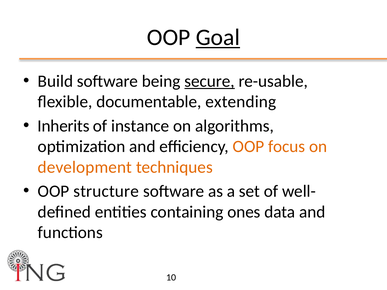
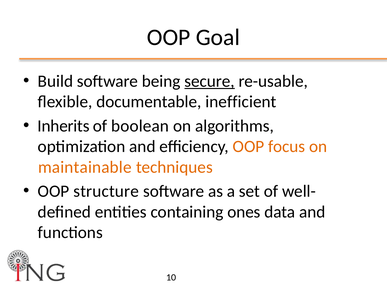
Goal underline: present -> none
extending: extending -> inefficient
instance: instance -> boolean
development: development -> maintainable
